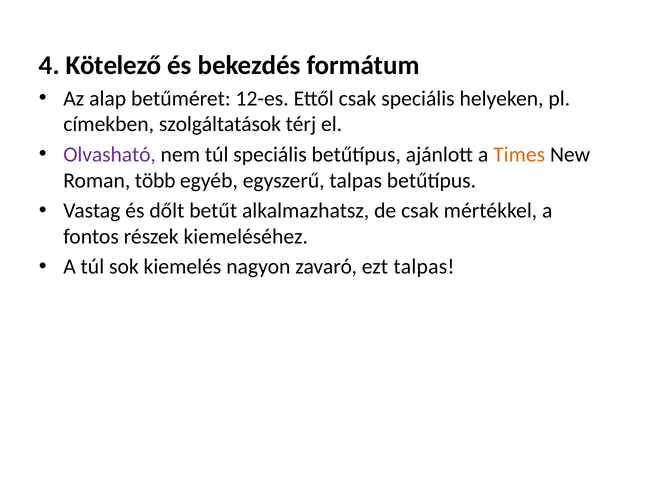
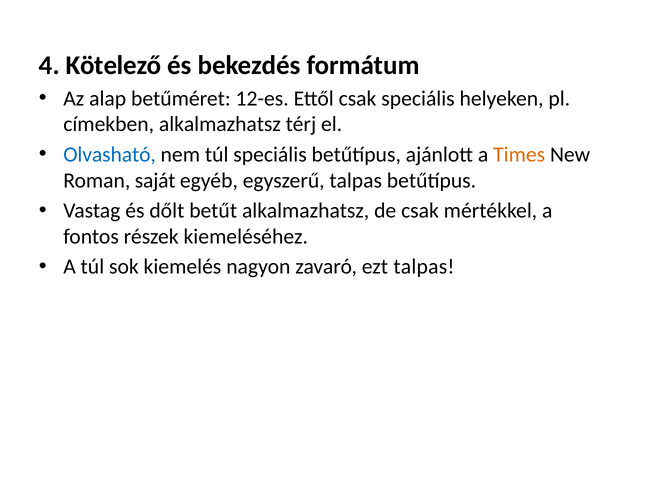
címekben szolgáltatások: szolgáltatások -> alkalmazhatsz
Olvasható colour: purple -> blue
több: több -> saját
